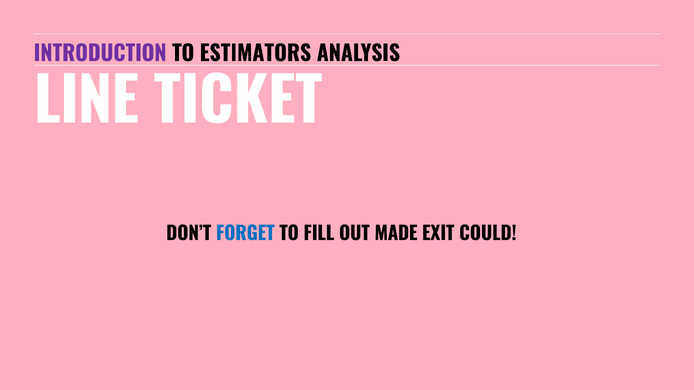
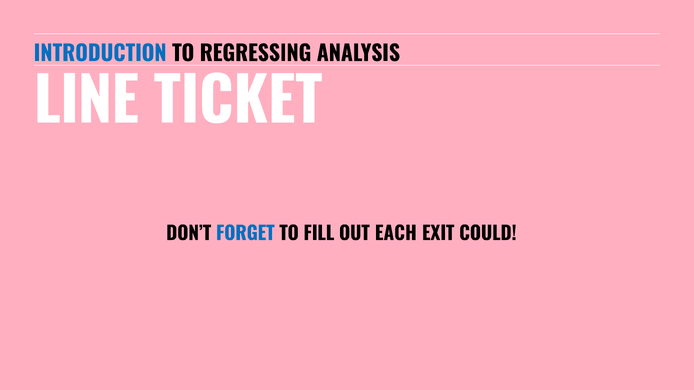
INTRODUCTION colour: purple -> blue
ESTIMATORS: ESTIMATORS -> REGRESSING
MADE: MADE -> EACH
